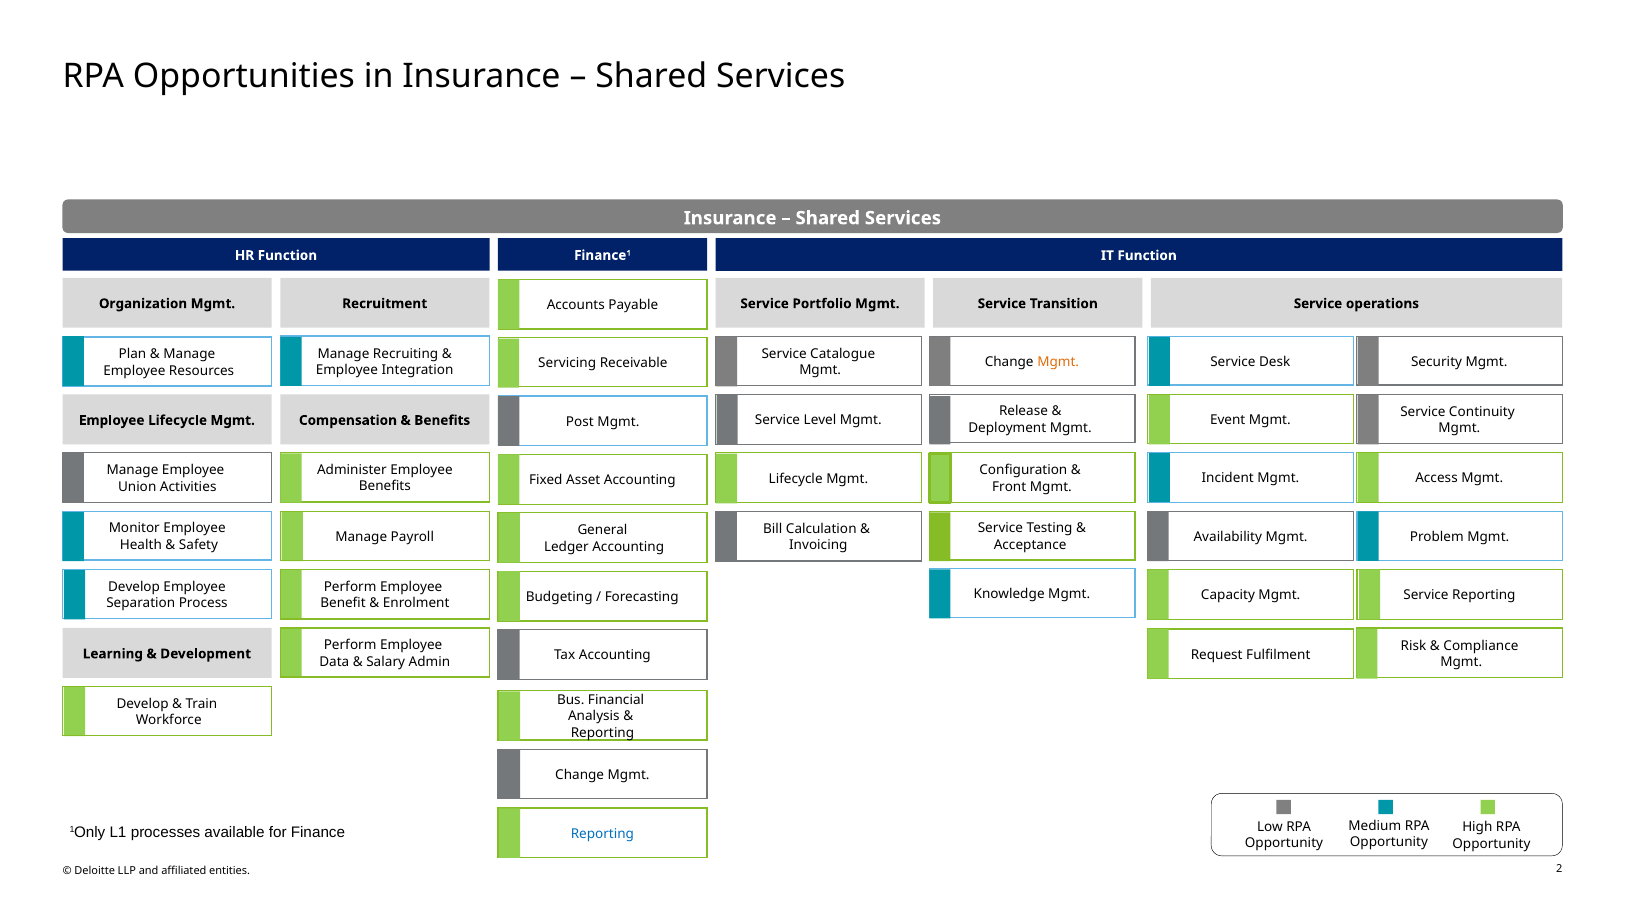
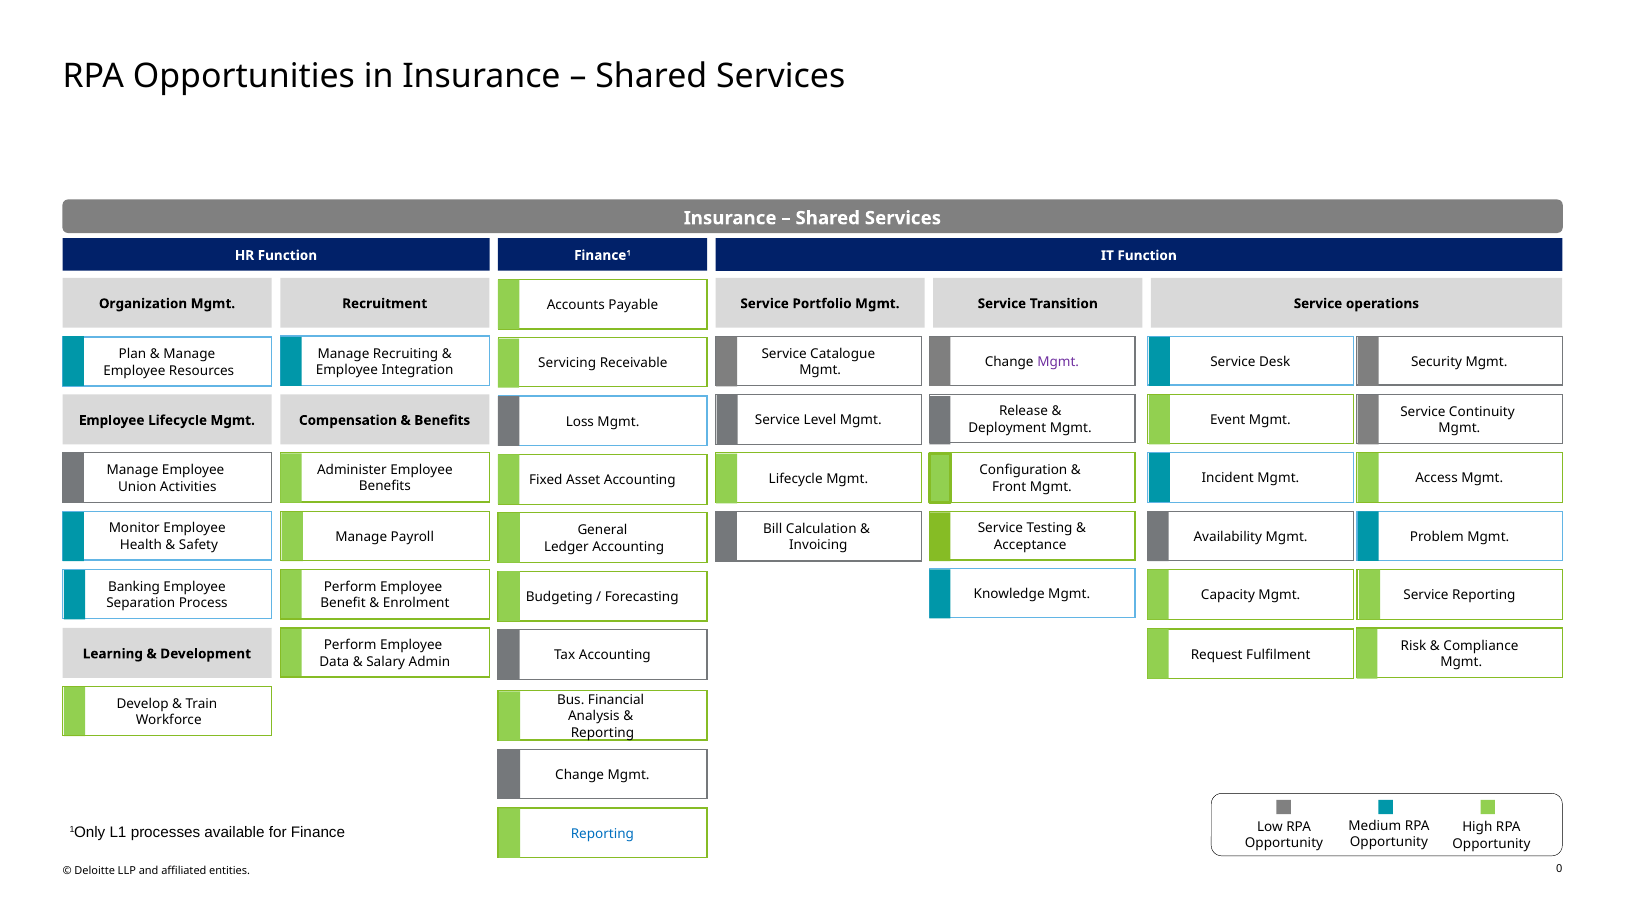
Mgmt at (1058, 362) colour: orange -> purple
Post: Post -> Loss
Develop at (134, 587): Develop -> Banking
2: 2 -> 0
